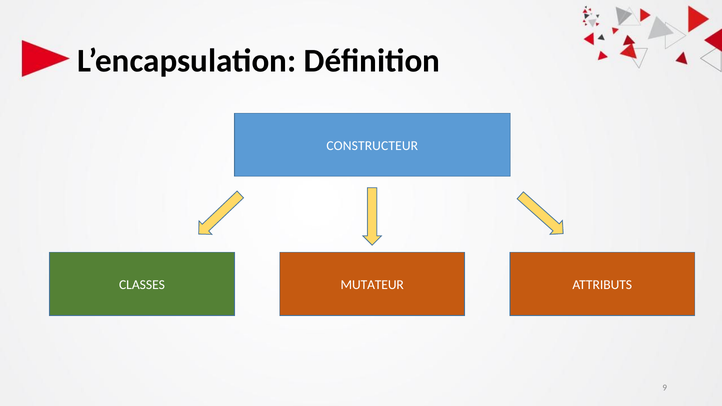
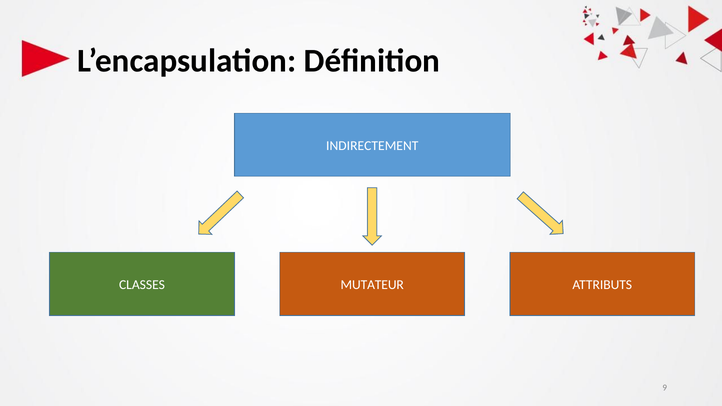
CONSTRUCTEUR: CONSTRUCTEUR -> INDIRECTEMENT
